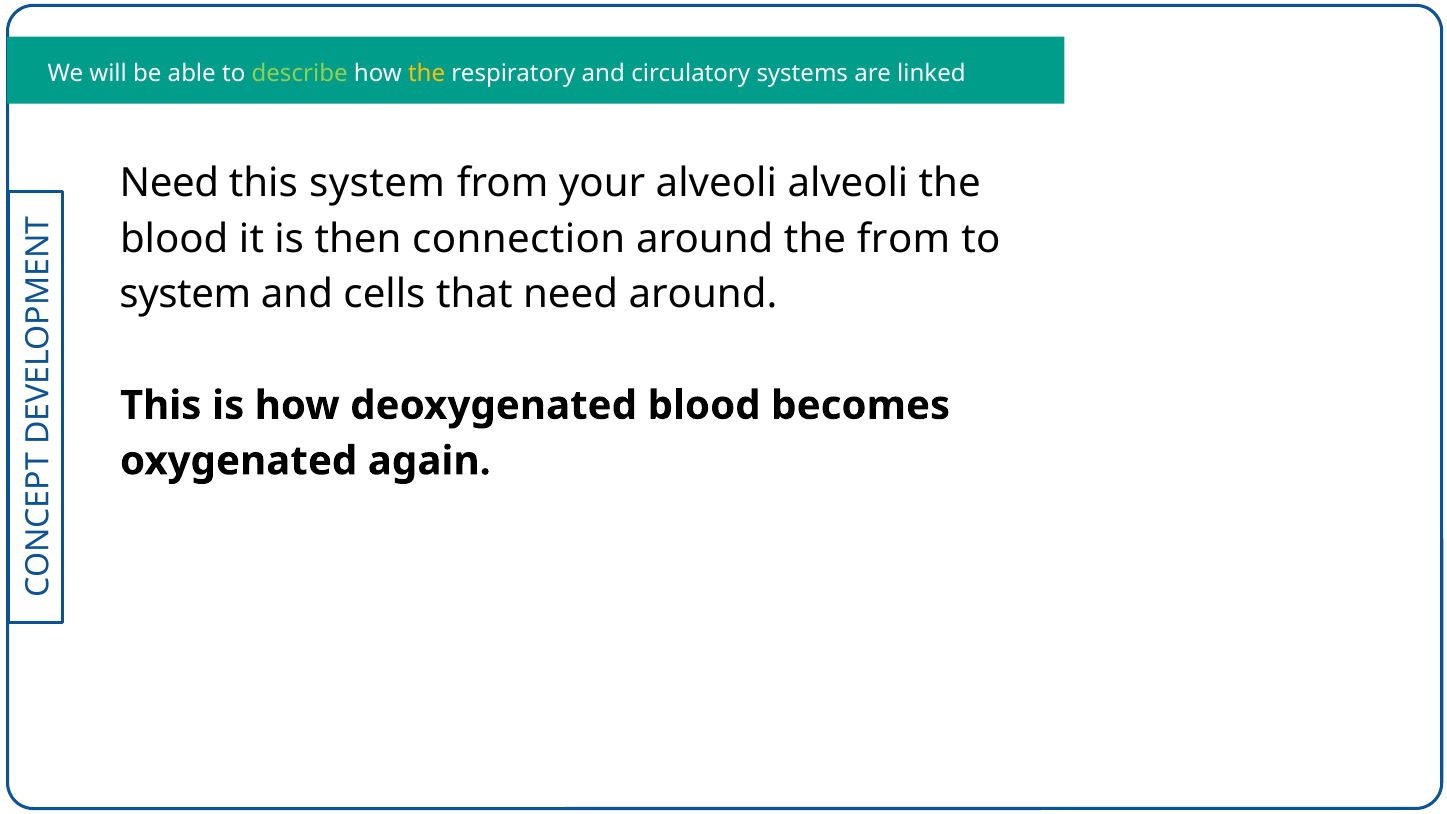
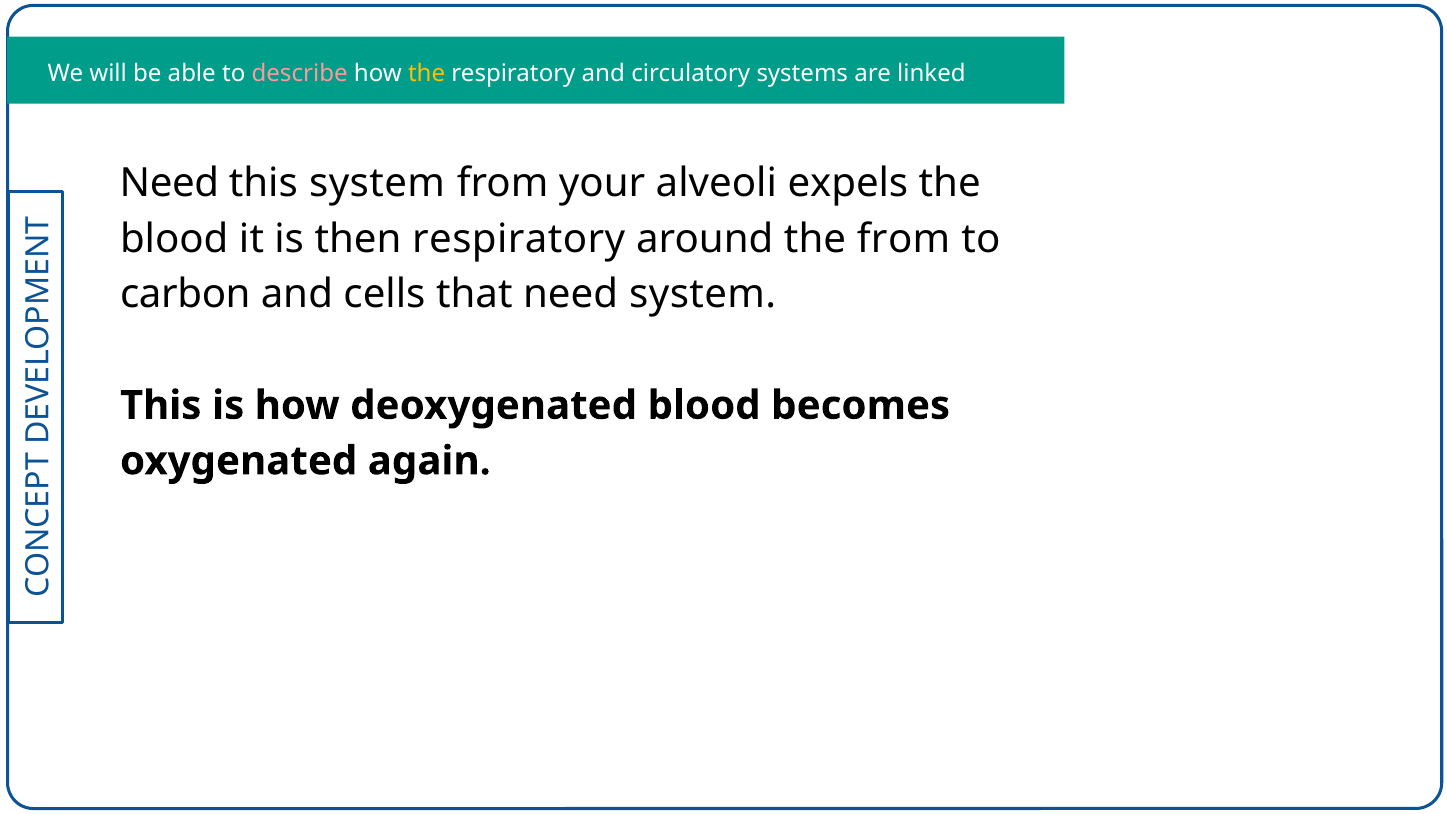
describe colour: light green -> pink
alveoli alveoli: alveoli -> expels
then connection: connection -> respiratory
system at (185, 295): system -> carbon
need around: around -> system
